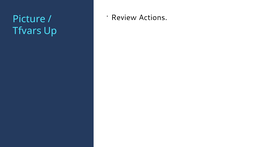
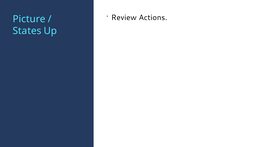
Tfvars: Tfvars -> States
